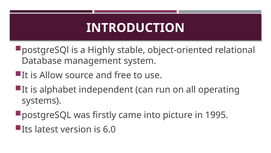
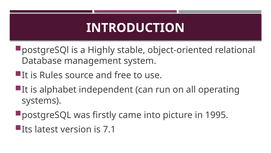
Allow: Allow -> Rules
6.0: 6.0 -> 7.1
